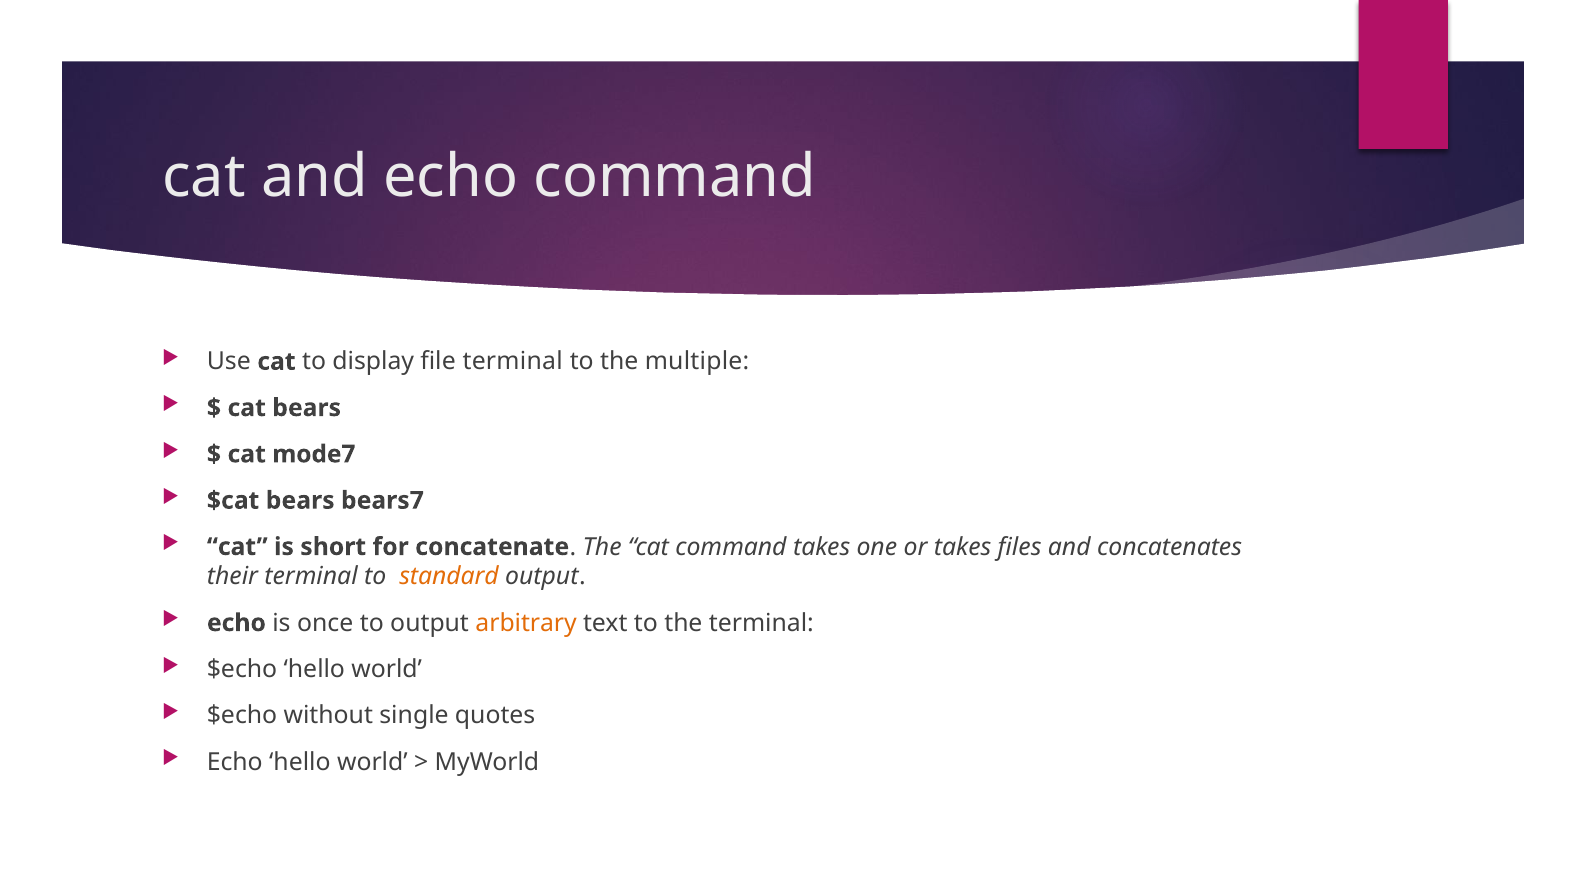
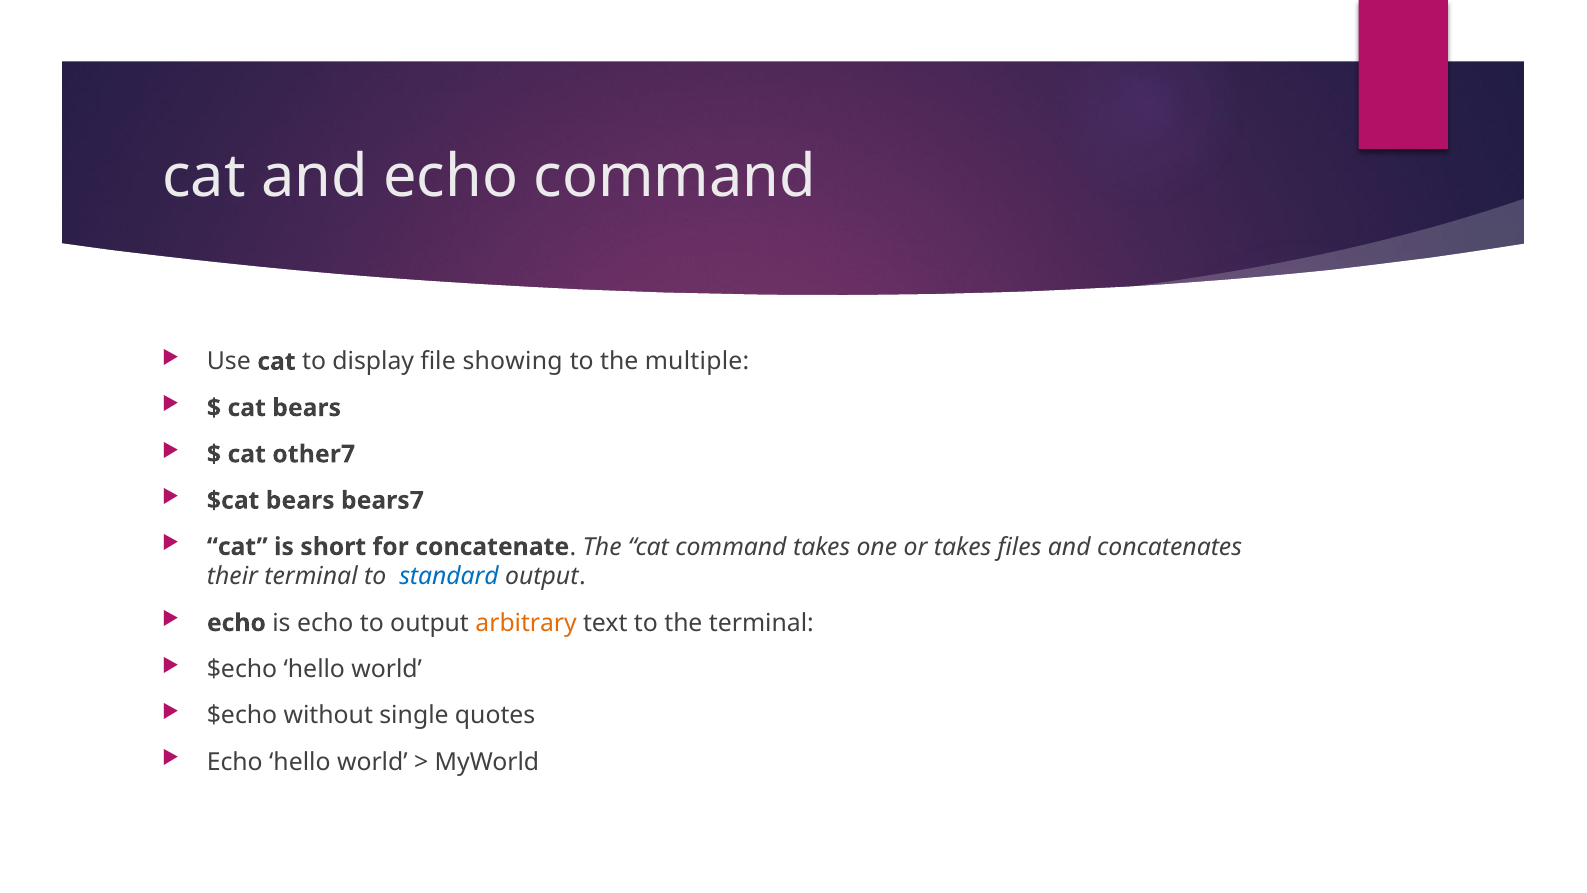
file terminal: terminal -> showing
mode7: mode7 -> other7
standard colour: orange -> blue
is once: once -> echo
